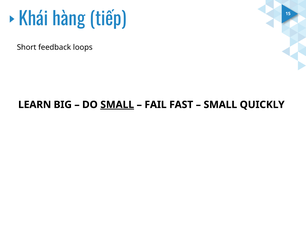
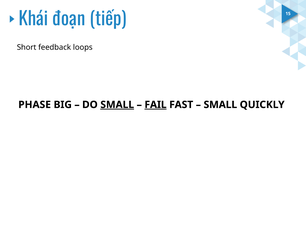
hàng: hàng -> đoạn
LEARN: LEARN -> PHASE
FAIL underline: none -> present
